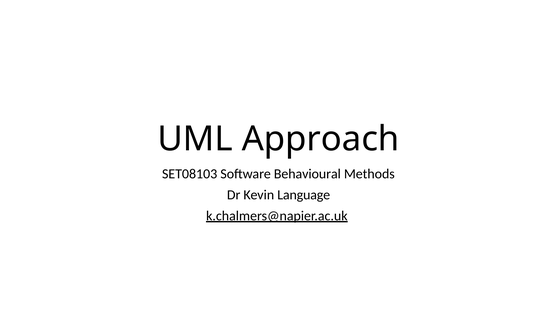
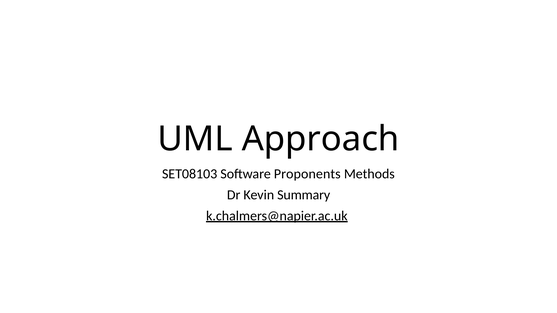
Behavioural: Behavioural -> Proponents
Language: Language -> Summary
